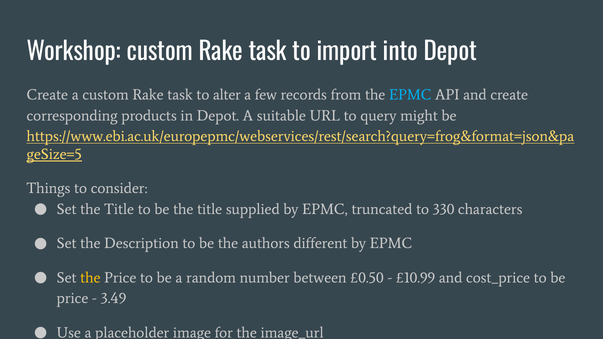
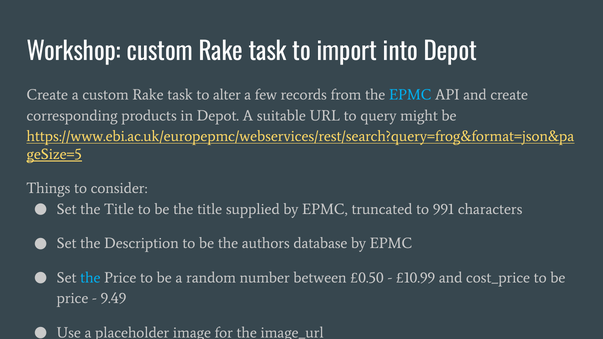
330: 330 -> 991
different: different -> database
the at (90, 278) colour: yellow -> light blue
3.49: 3.49 -> 9.49
